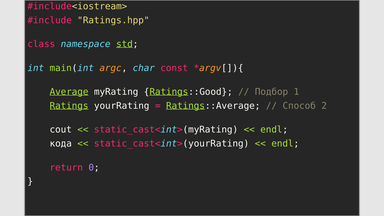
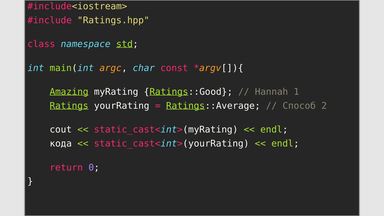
Average: Average -> Amazing
Подбор: Подбор -> Hannah
